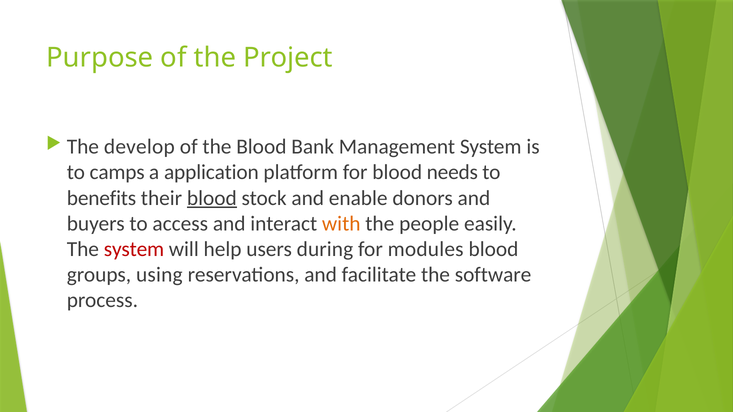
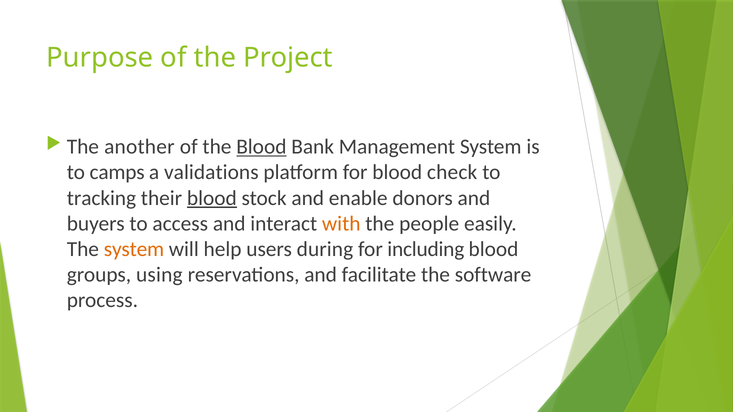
develop: develop -> another
Blood at (261, 147) underline: none -> present
application: application -> validations
needs: needs -> check
benefits: benefits -> tracking
system at (134, 249) colour: red -> orange
modules: modules -> including
